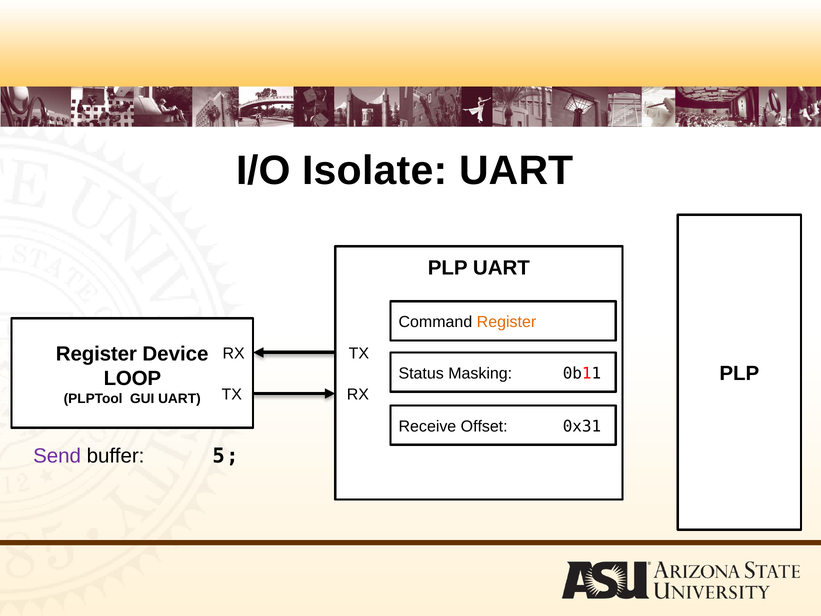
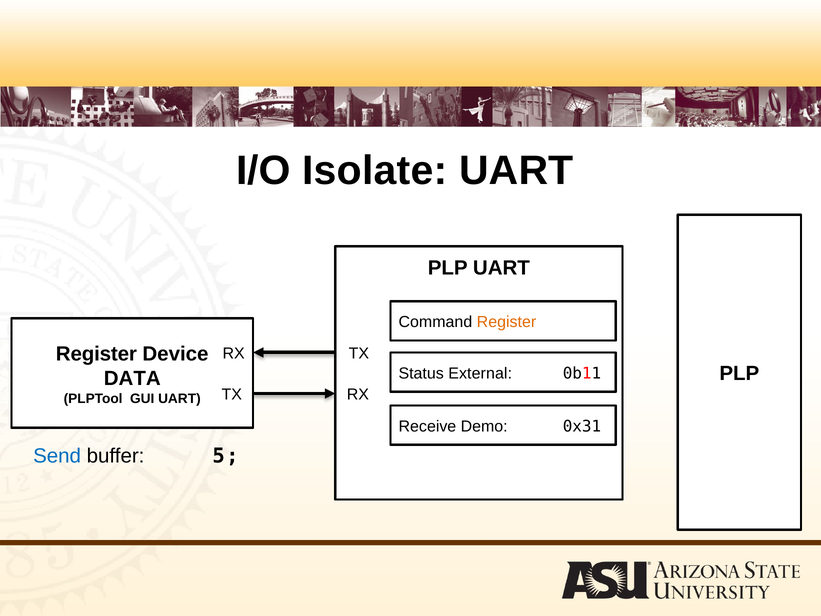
Masking: Masking -> External
LOOP: LOOP -> DATA
Offset: Offset -> Demo
Send colour: purple -> blue
